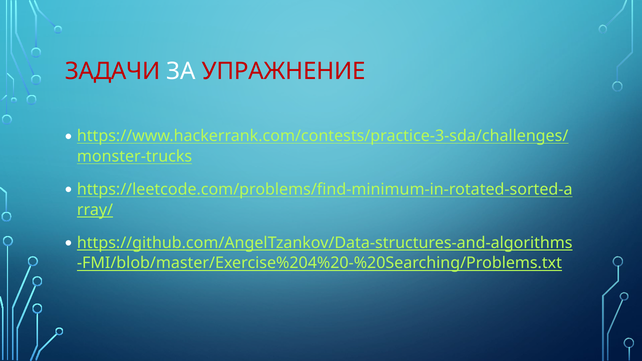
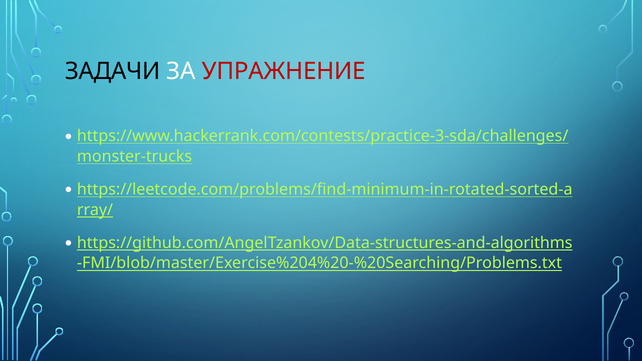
ЗАДАЧИ colour: red -> black
